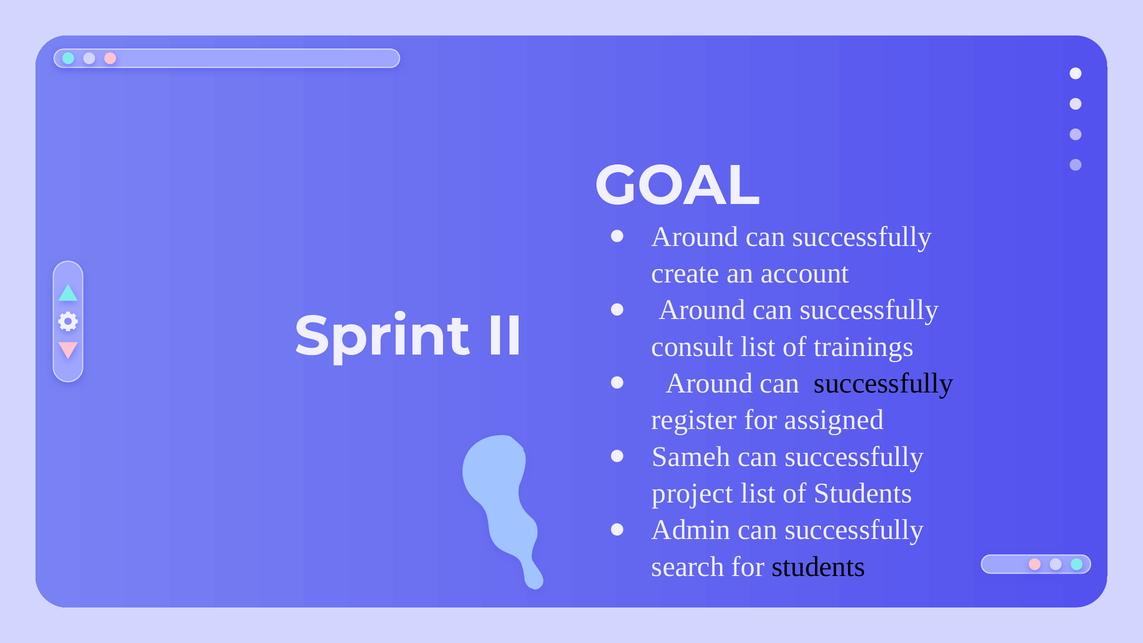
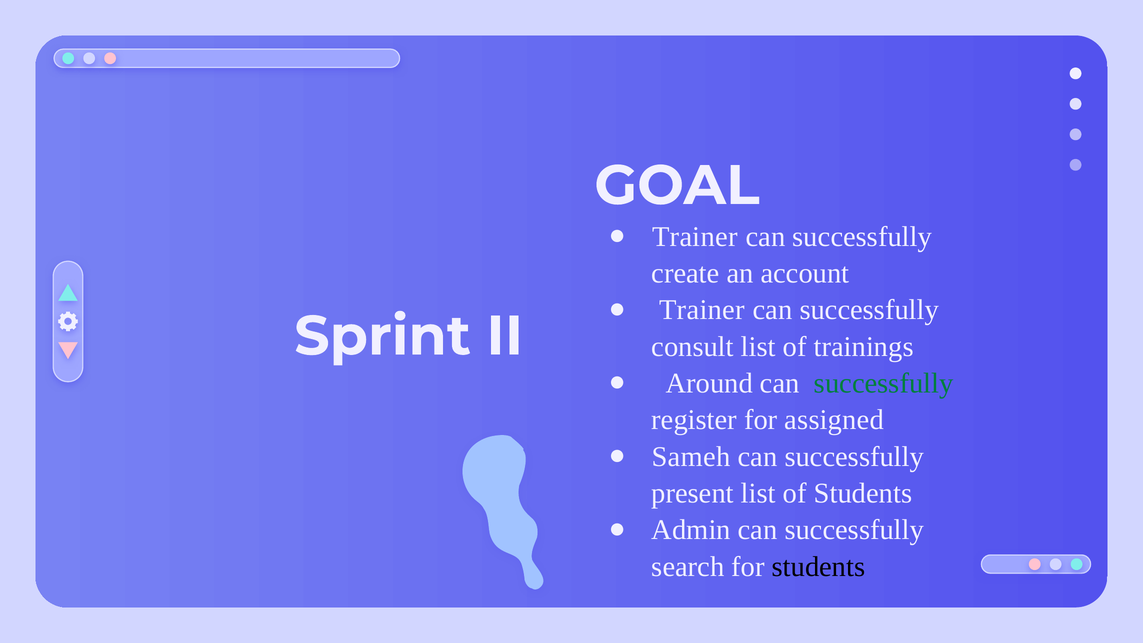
Around at (695, 237): Around -> Trainer
Around at (702, 310): Around -> Trainer
successfully at (884, 383) colour: black -> green
project: project -> present
